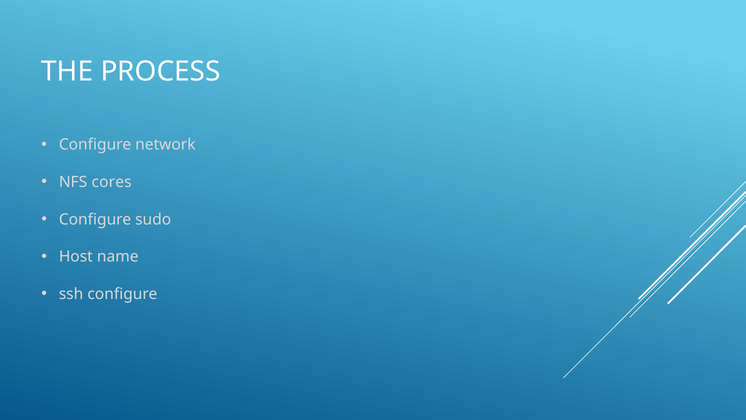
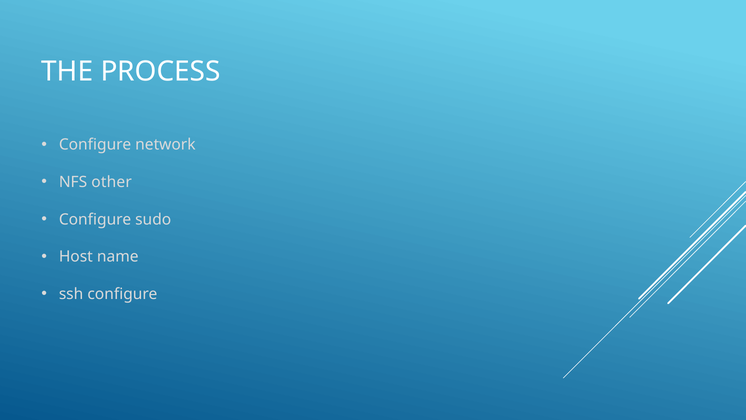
cores: cores -> other
